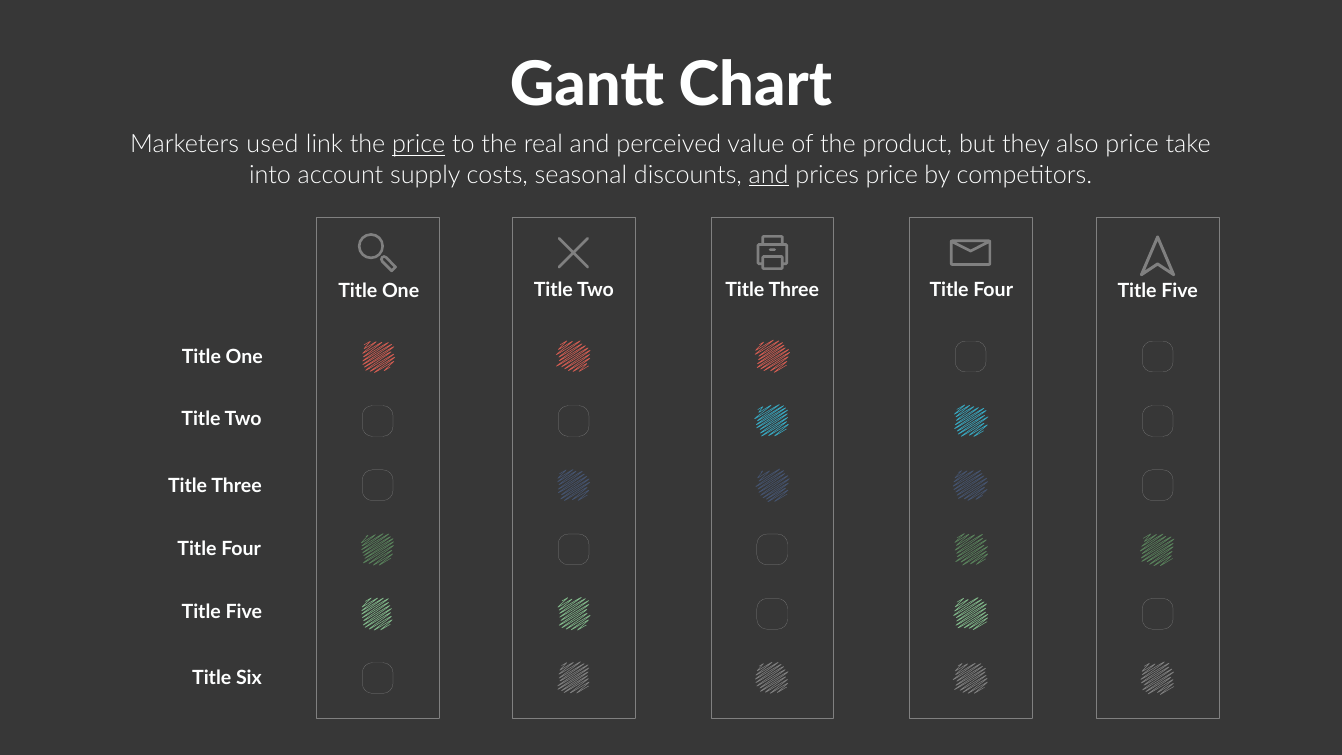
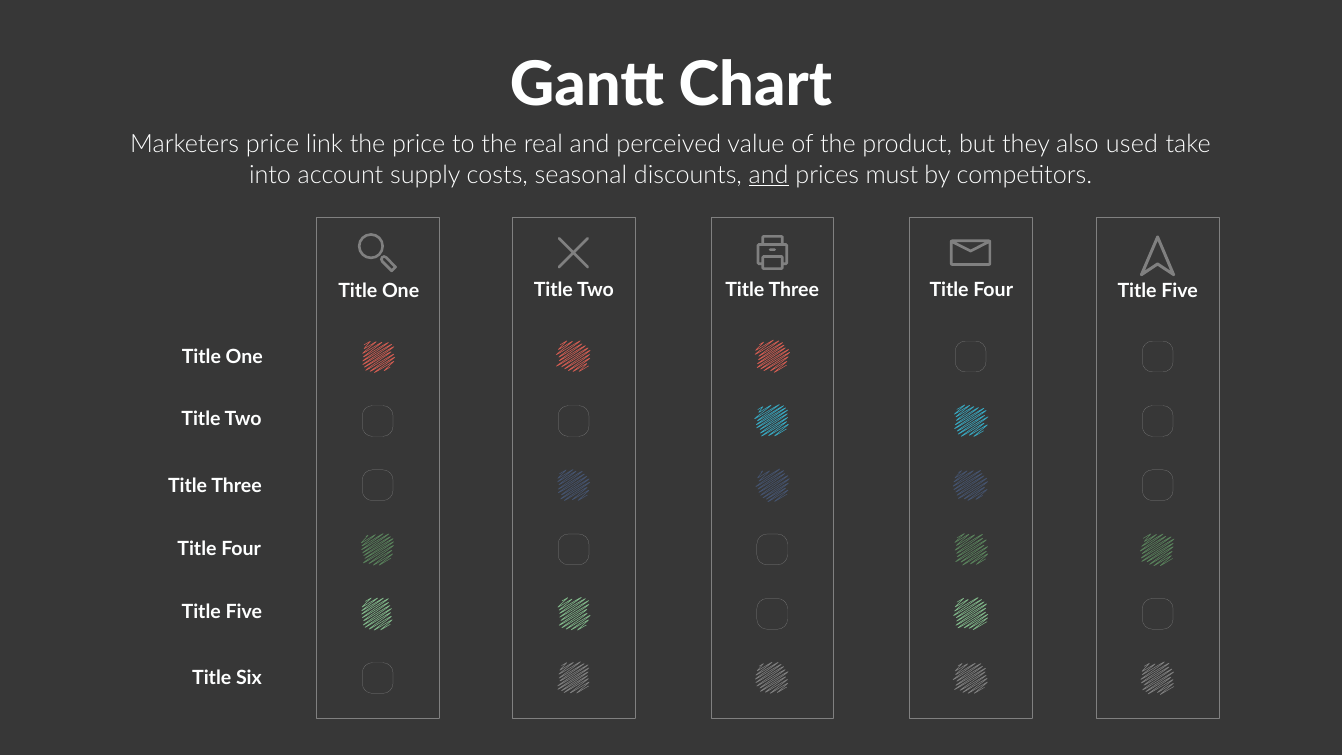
Marketers used: used -> price
price at (419, 145) underline: present -> none
also price: price -> used
prices price: price -> must
